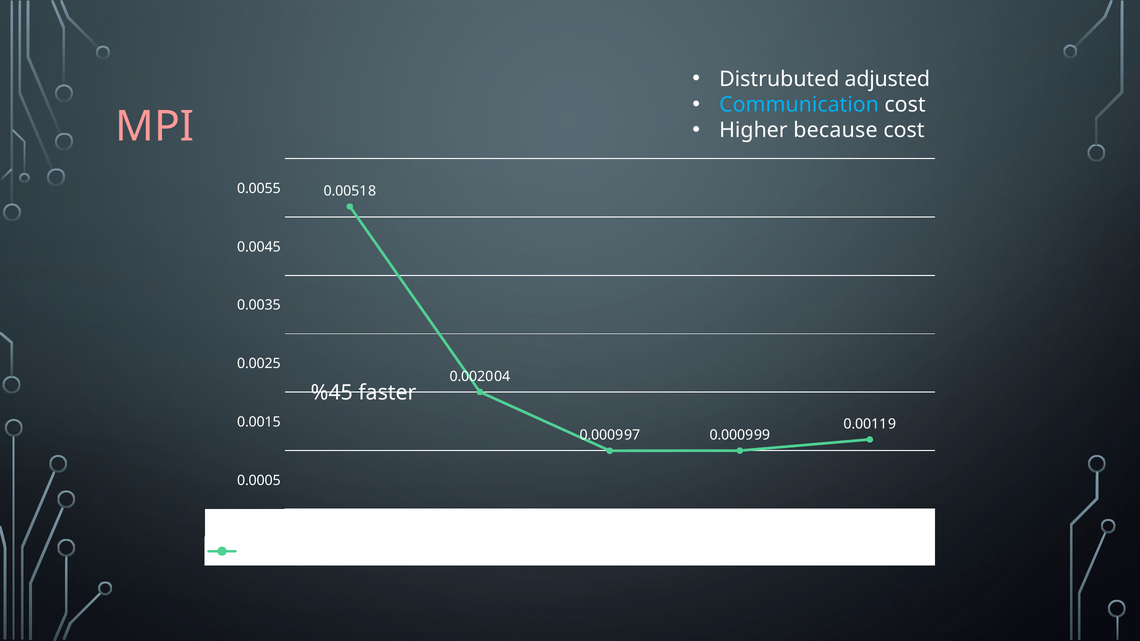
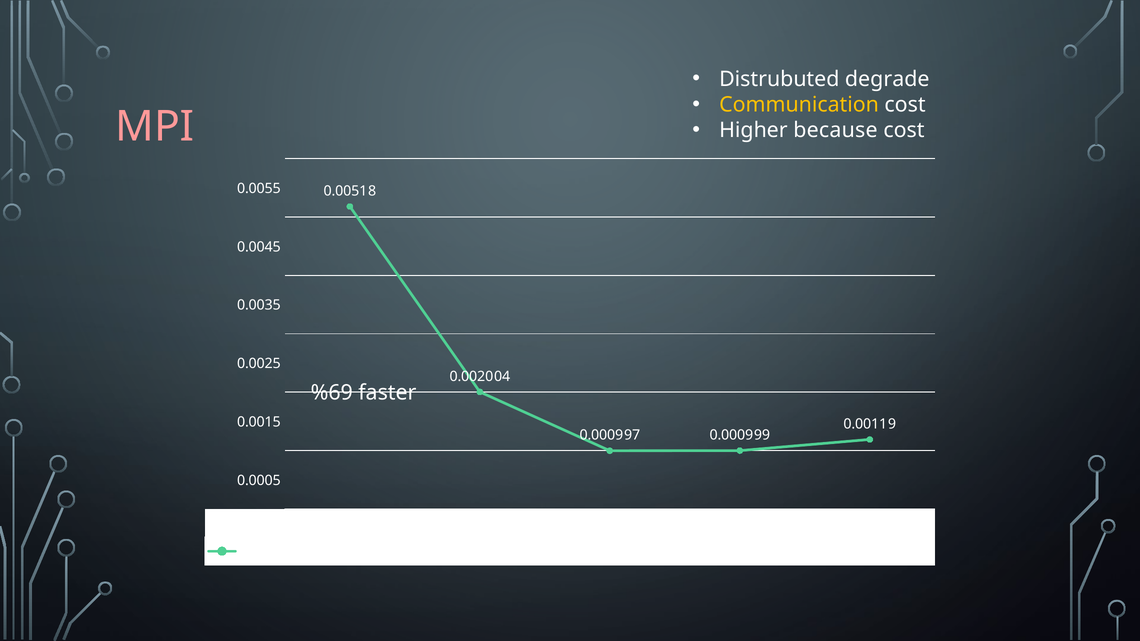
adjusted: adjusted -> degrade
Communication colour: light blue -> yellow
%45: %45 -> %69
